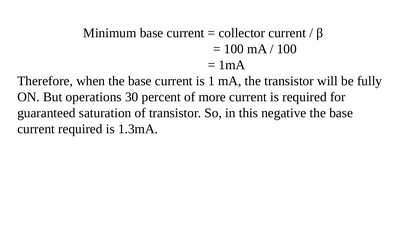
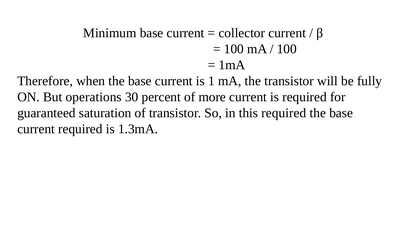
this negative: negative -> required
